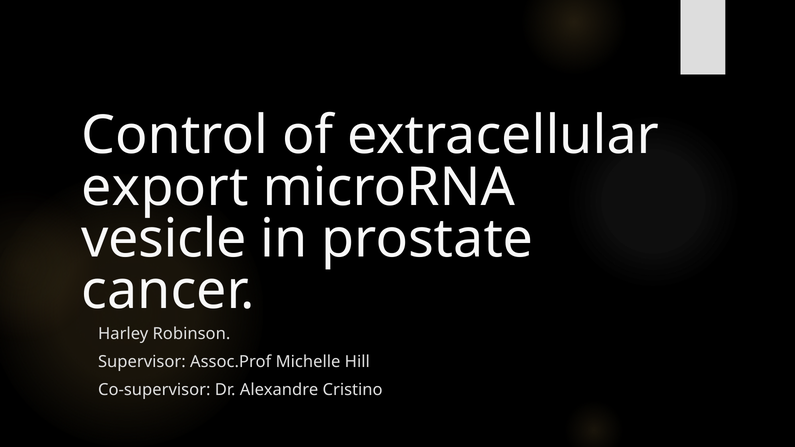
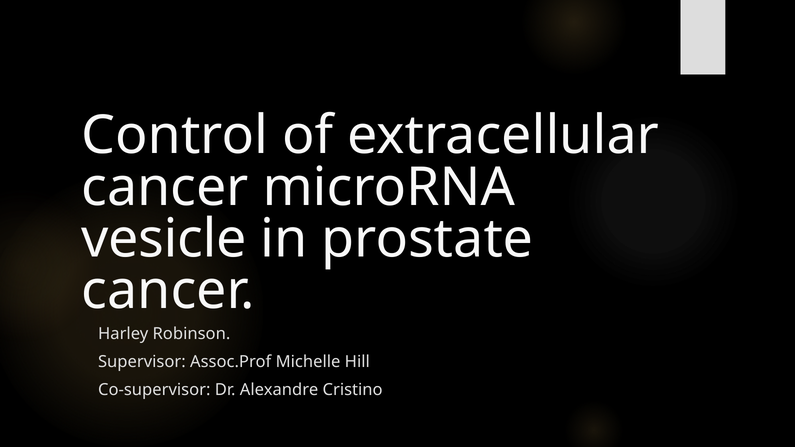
export at (165, 187): export -> cancer
